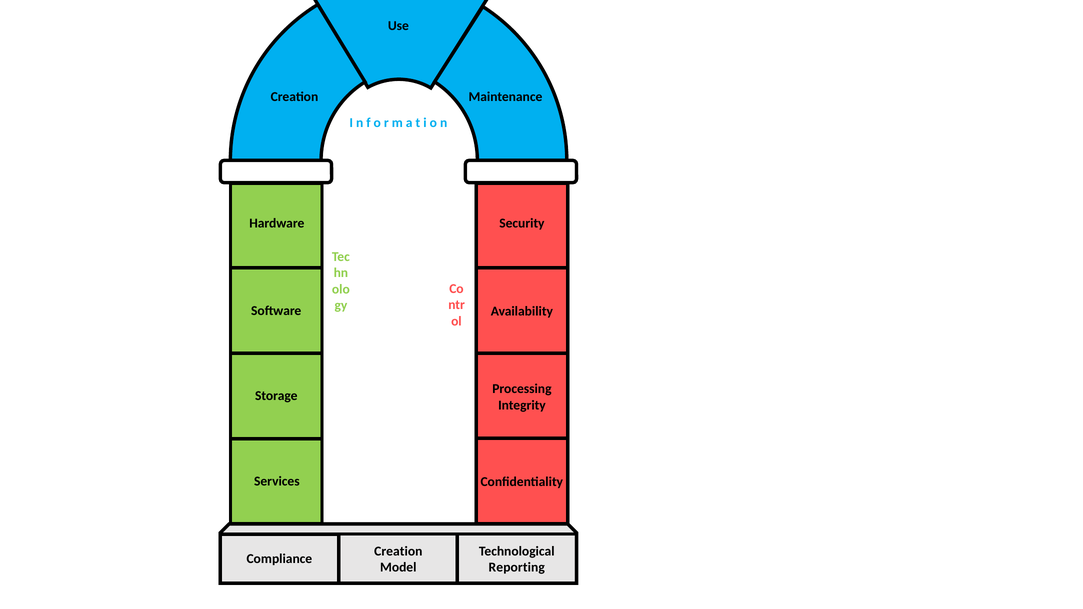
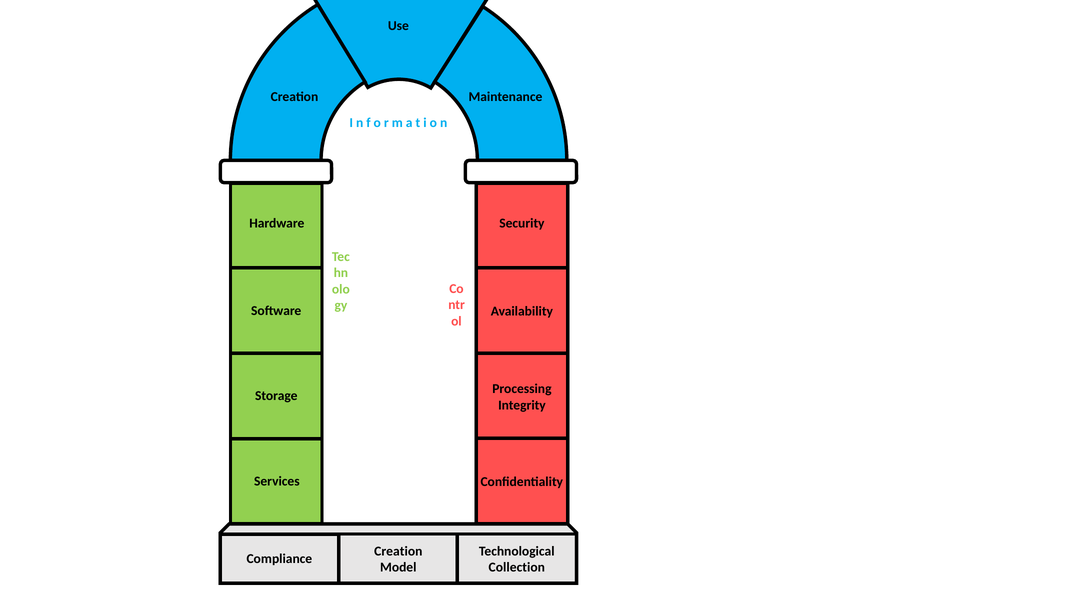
Reporting: Reporting -> Collection
